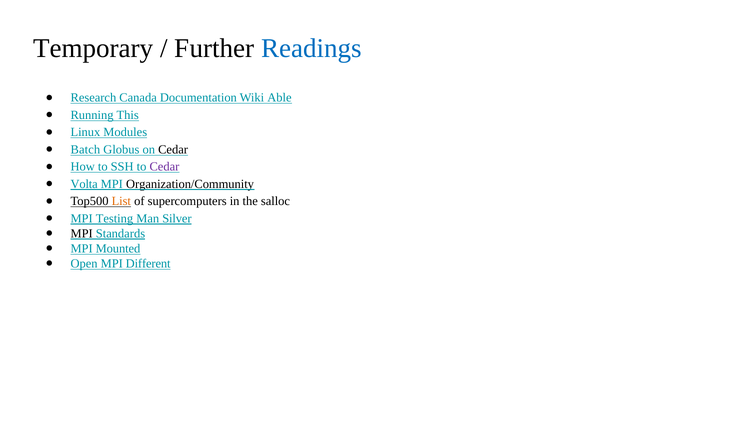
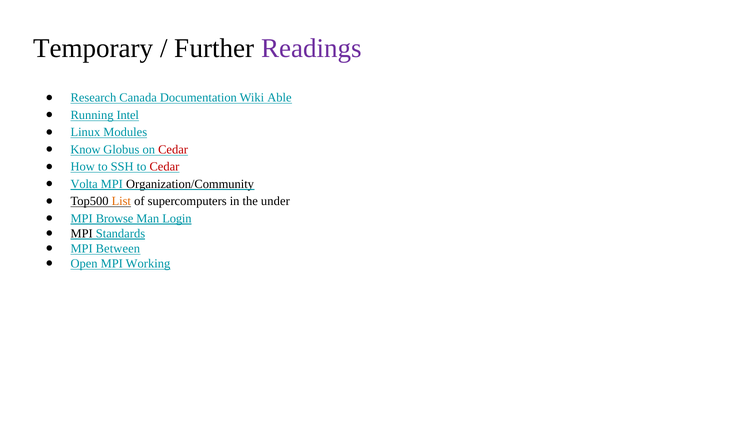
Readings colour: blue -> purple
This: This -> Intel
Batch: Batch -> Know
Cedar at (173, 150) colour: black -> red
Cedar at (164, 167) colour: purple -> red
salloc: salloc -> under
Testing: Testing -> Browse
Silver: Silver -> Login
Mounted: Mounted -> Between
Different: Different -> Working
